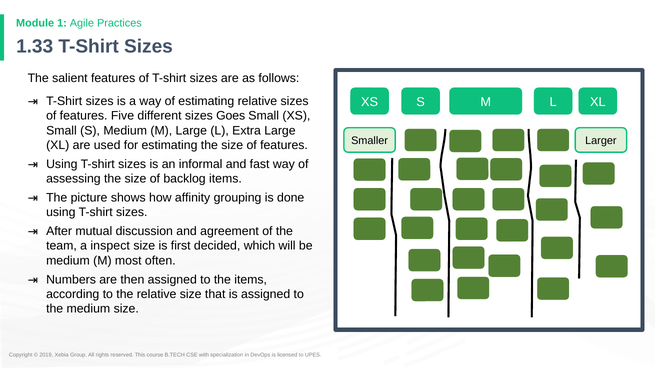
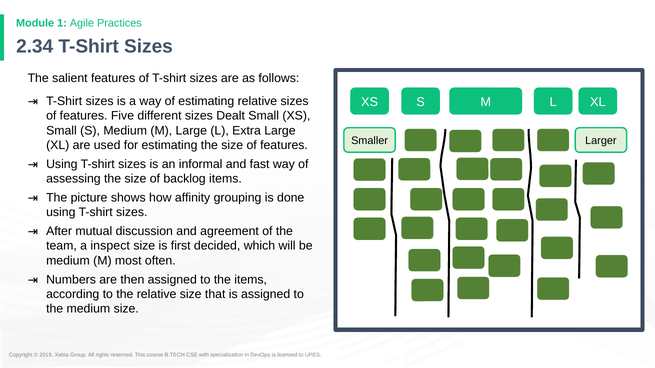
1.33: 1.33 -> 2.34
Goes: Goes -> Dealt
